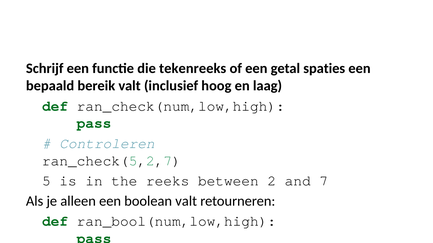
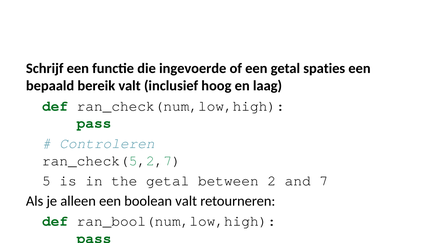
tekenreeks: tekenreeks -> ingevoerde
the reeks: reeks -> getal
